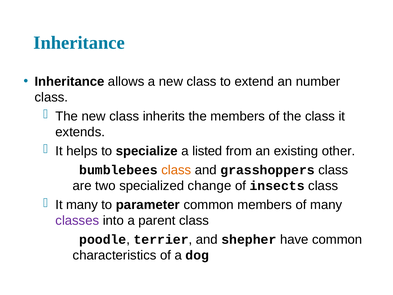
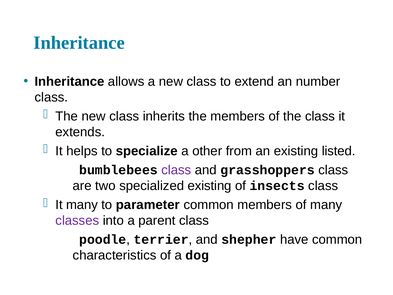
listed: listed -> other
other: other -> listed
class at (176, 170) colour: orange -> purple
specialized change: change -> existing
